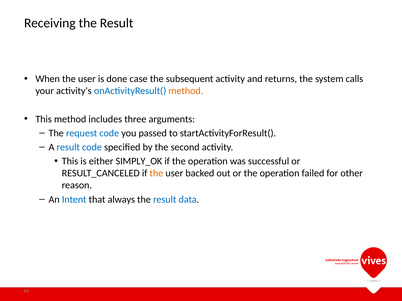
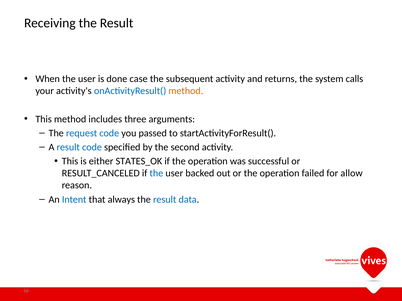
SIMPLY_OK: SIMPLY_OK -> STATES_OK
the at (156, 174) colour: orange -> blue
other: other -> allow
